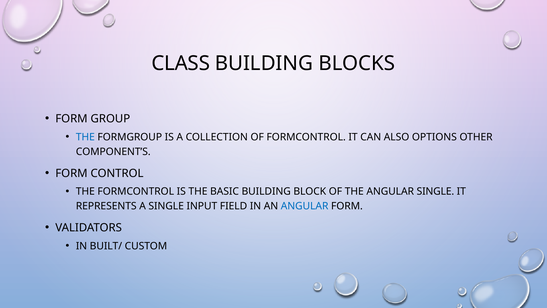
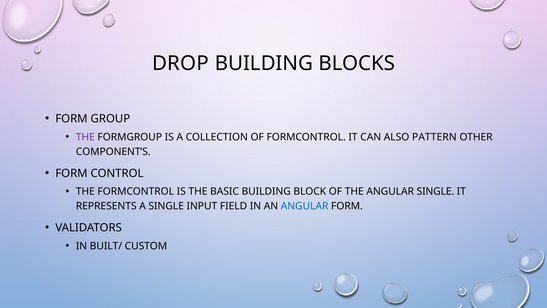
CLASS: CLASS -> DROP
THE at (85, 137) colour: blue -> purple
OPTIONS: OPTIONS -> PATTERN
